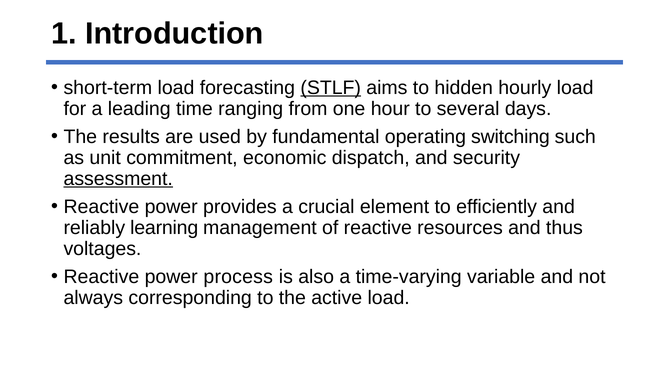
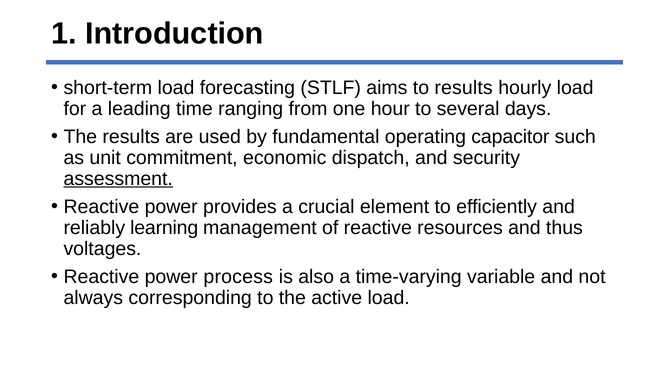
STLF underline: present -> none
to hidden: hidden -> results
switching: switching -> capacitor
